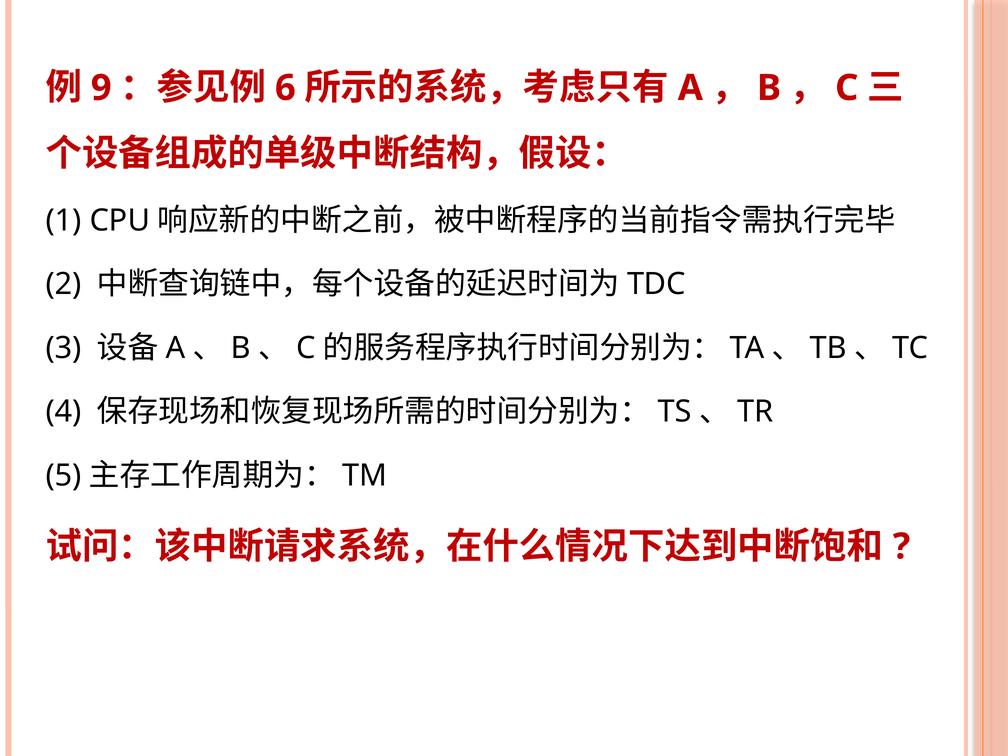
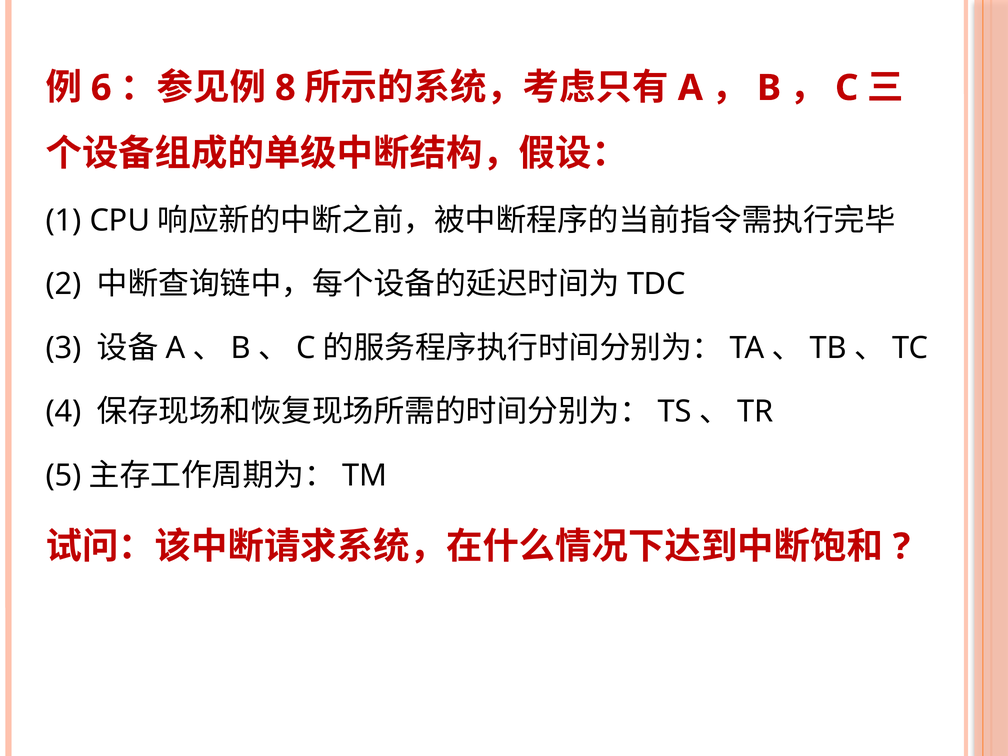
9: 9 -> 6
6: 6 -> 8
